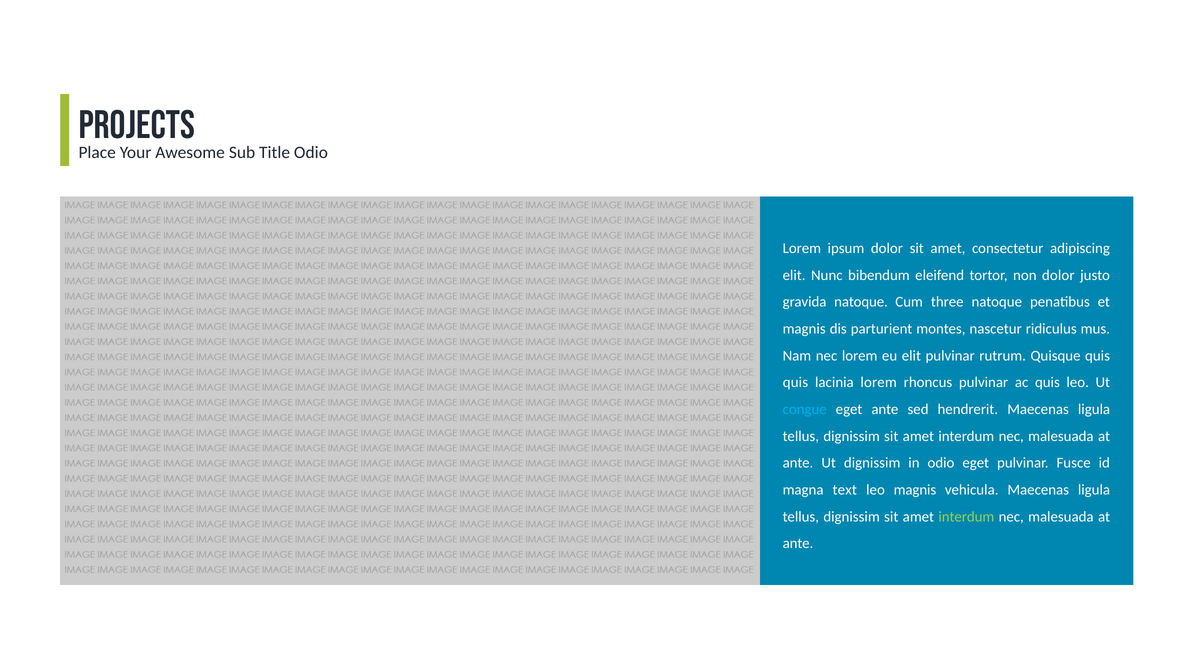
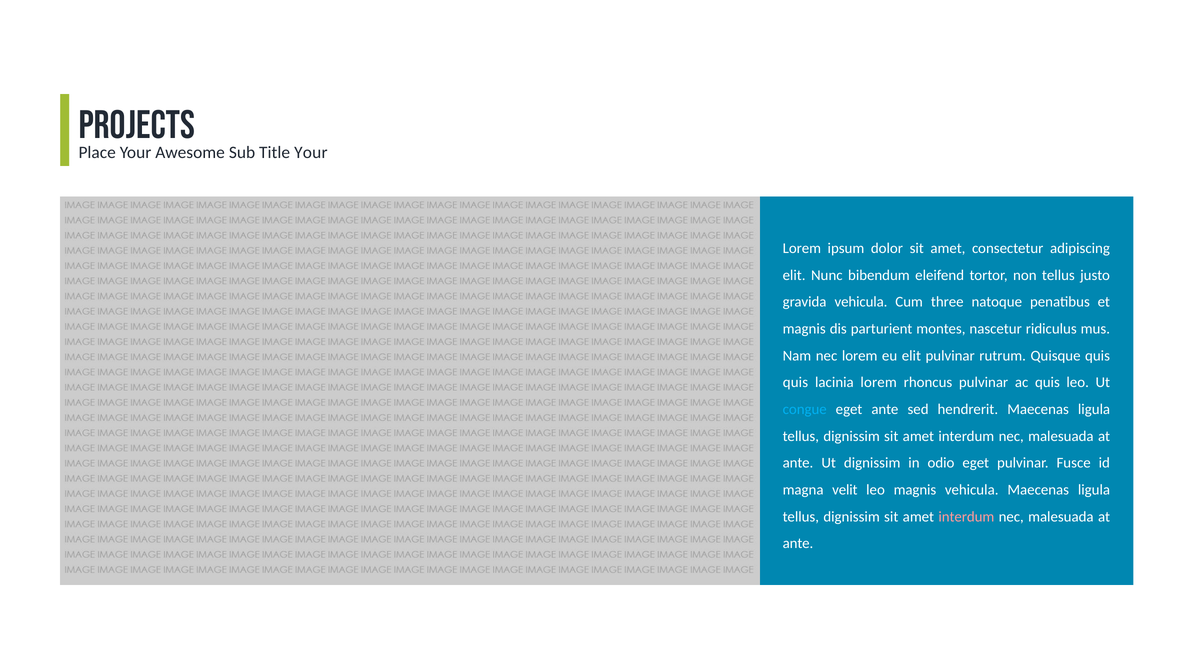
Title Odio: Odio -> Your
non dolor: dolor -> tellus
gravida natoque: natoque -> vehicula
text: text -> velit
interdum at (966, 516) colour: light green -> pink
